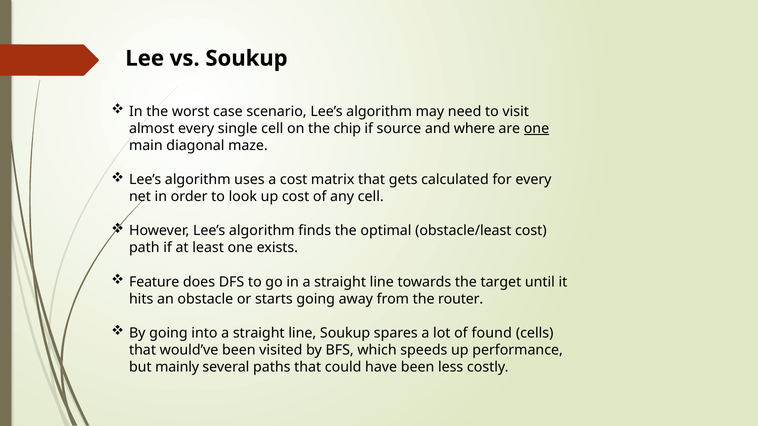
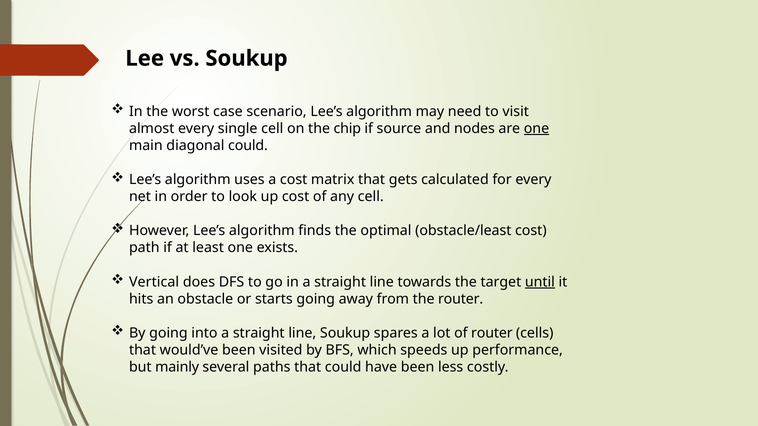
where: where -> nodes
diagonal maze: maze -> could
Feature: Feature -> Vertical
until underline: none -> present
of found: found -> router
